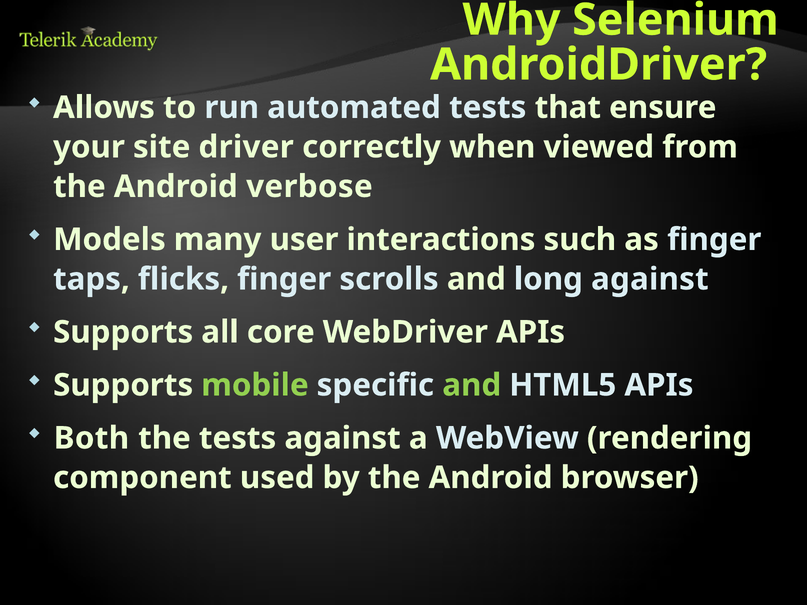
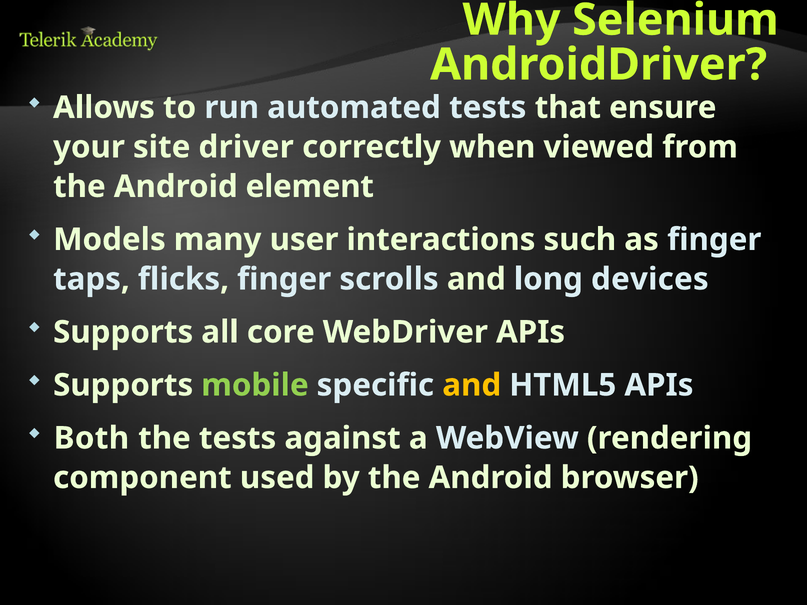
verbose: verbose -> element
long against: against -> devices
and at (472, 385) colour: light green -> yellow
